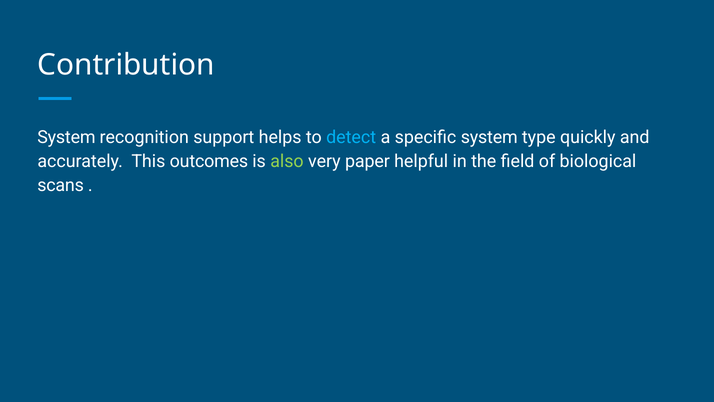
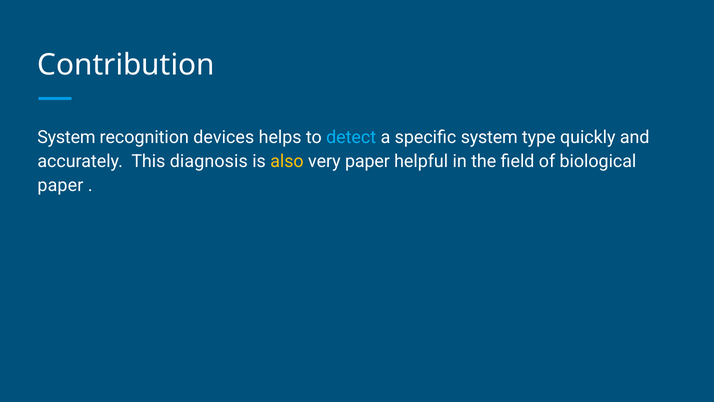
support: support -> devices
outcomes: outcomes -> diagnosis
also colour: light green -> yellow
scans at (61, 185): scans -> paper
